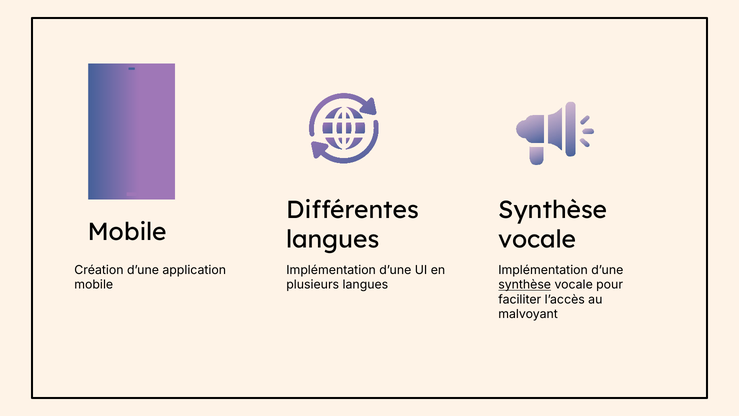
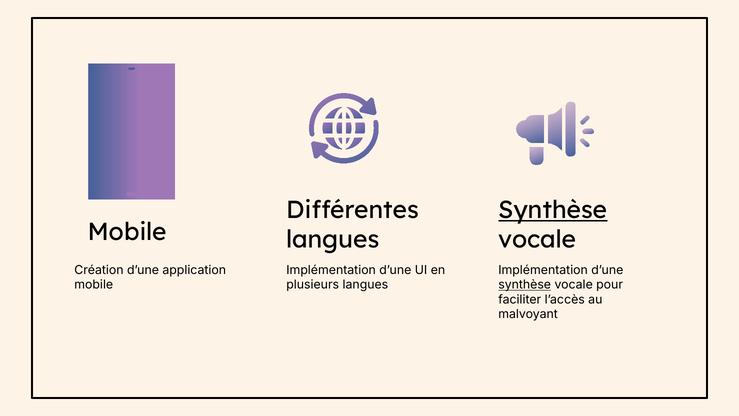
Synthèse at (553, 210) underline: none -> present
